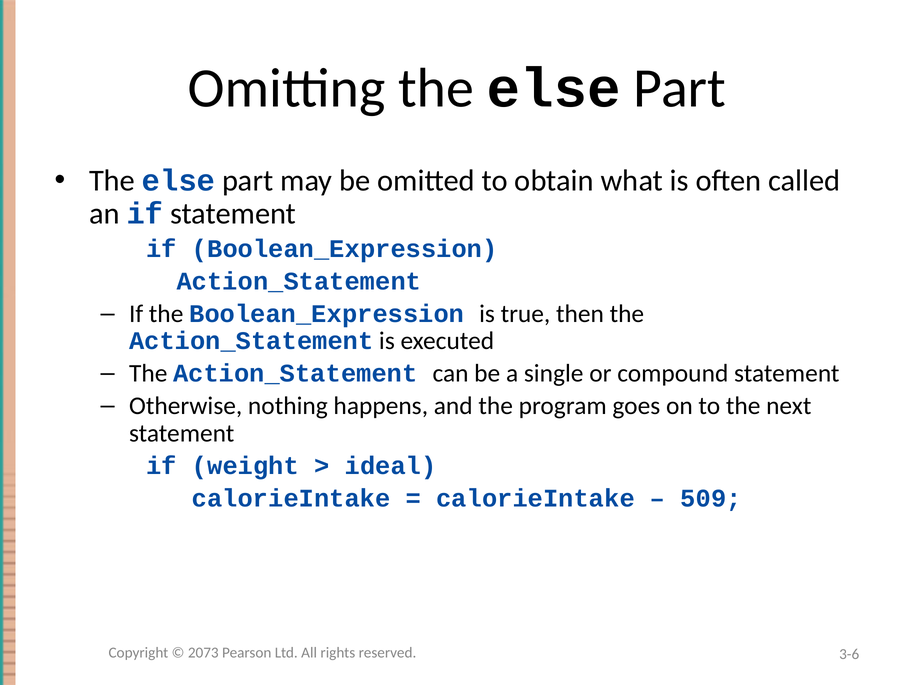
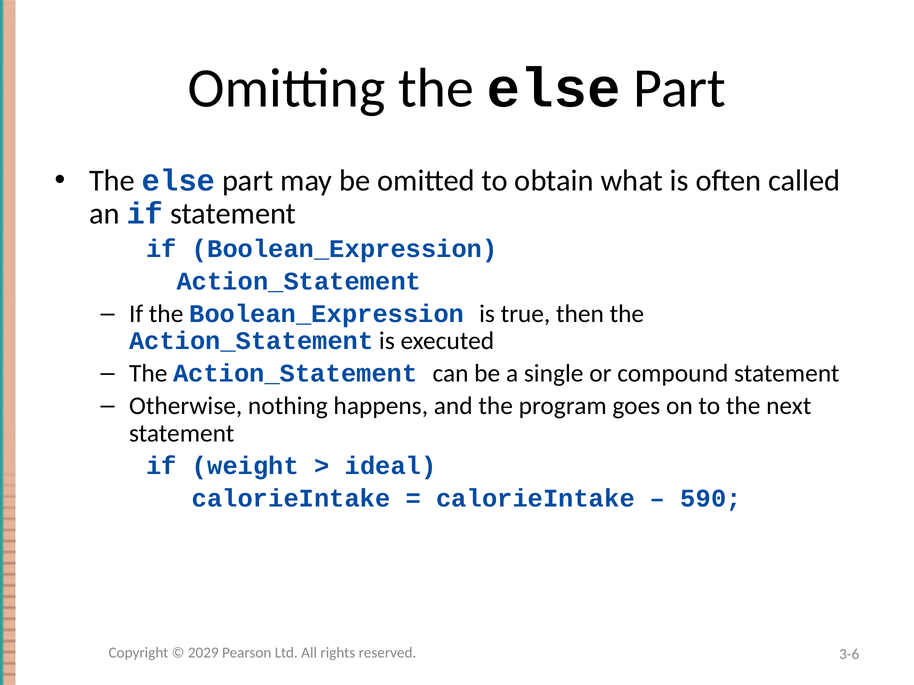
509: 509 -> 590
2073: 2073 -> 2029
